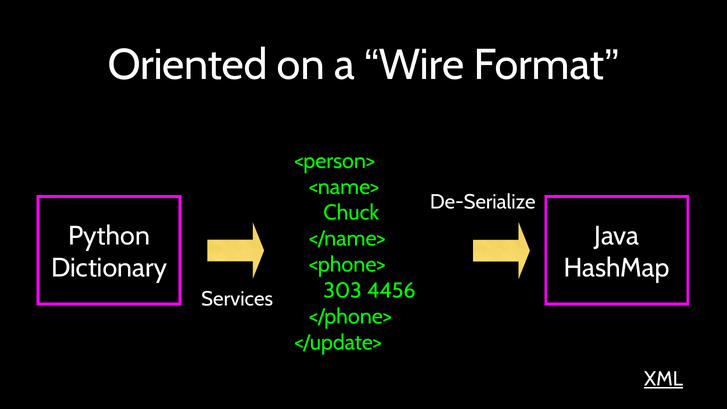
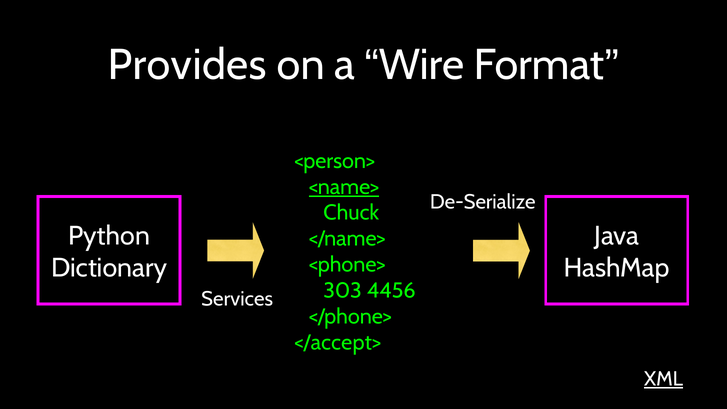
Oriented: Oriented -> Provides
<name> underline: none -> present
</update>: </update> -> </accept>
